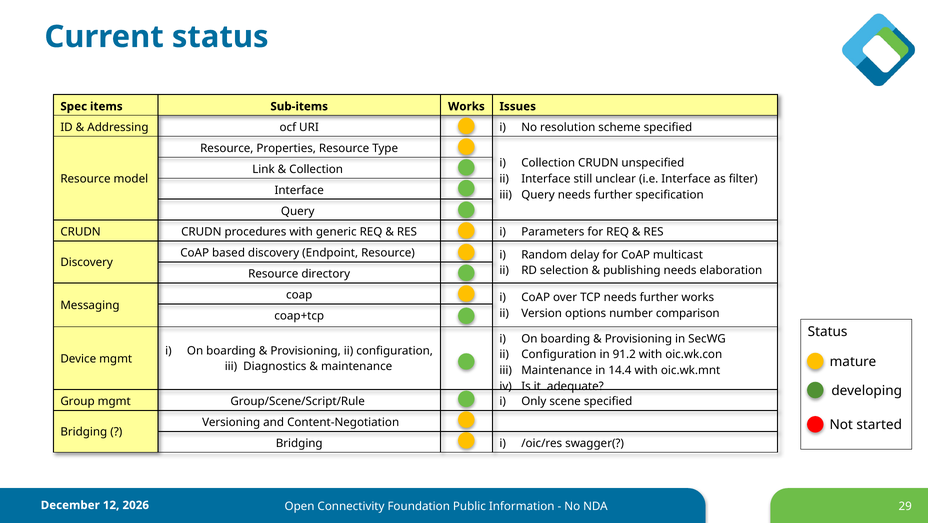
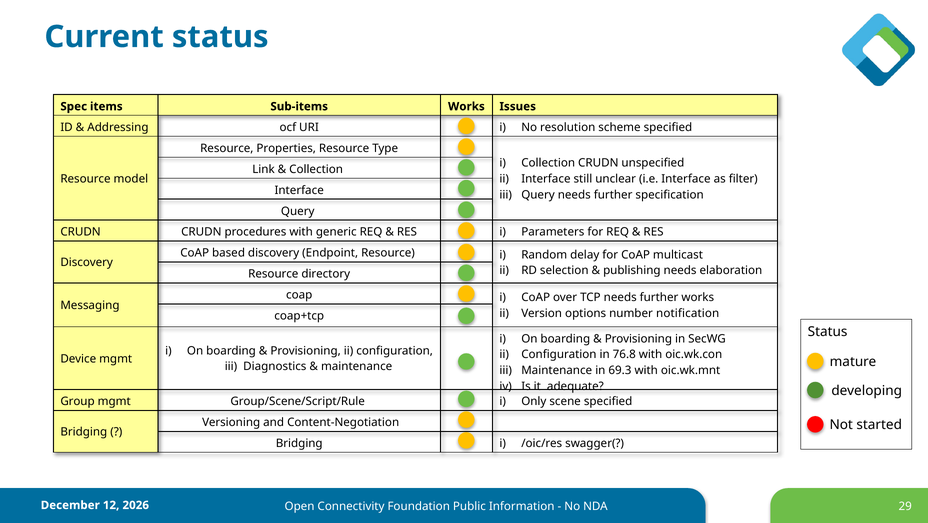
comparison: comparison -> notification
91.2: 91.2 -> 76.8
14.4: 14.4 -> 69.3
